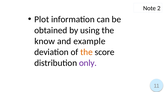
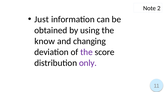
Plot: Plot -> Just
example: example -> changing
the at (86, 52) colour: orange -> purple
